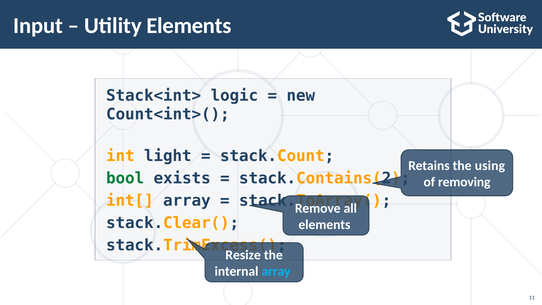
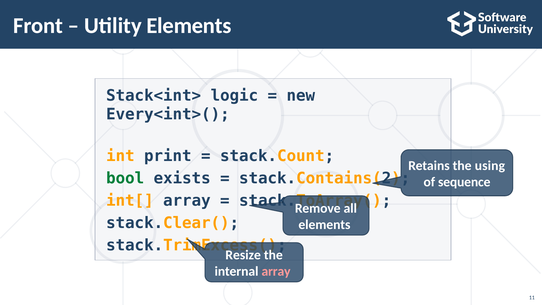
Input: Input -> Front
Count<int>(: Count<int>( -> Every<int>(
light: light -> print
removing: removing -> sequence
array at (276, 271) colour: light blue -> pink
